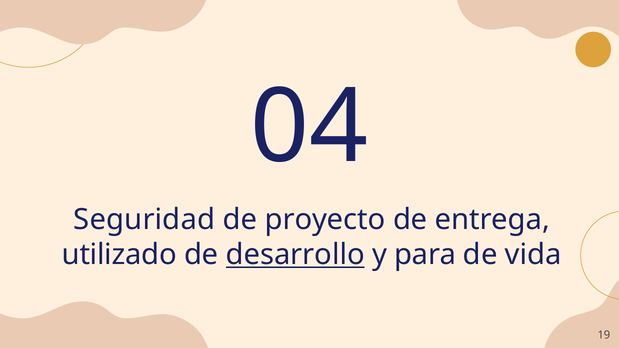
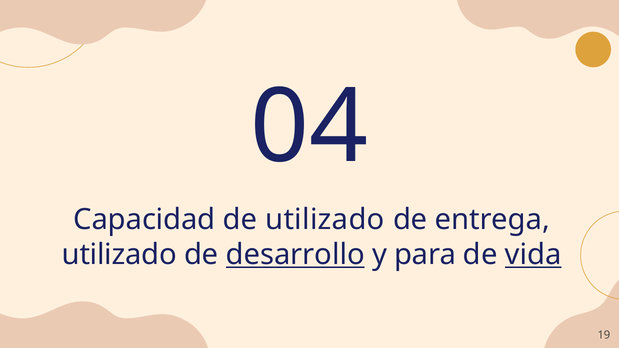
Seguridad: Seguridad -> Capacidad
de proyecto: proyecto -> utilizado
vida underline: none -> present
